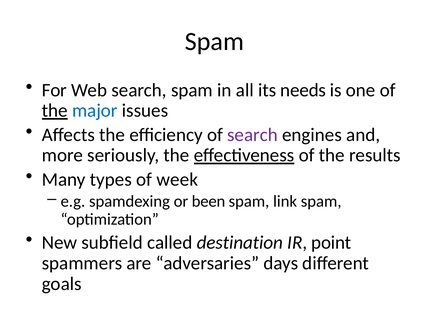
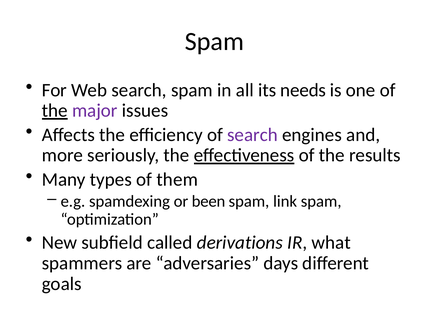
major colour: blue -> purple
week: week -> them
destination: destination -> derivations
point: point -> what
